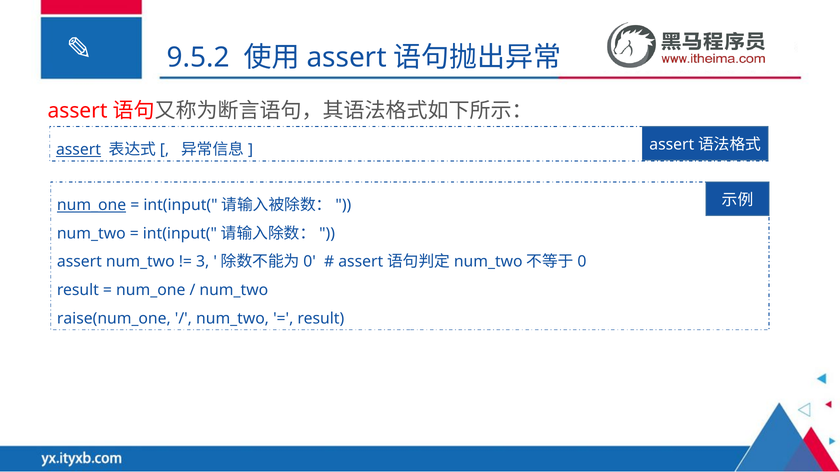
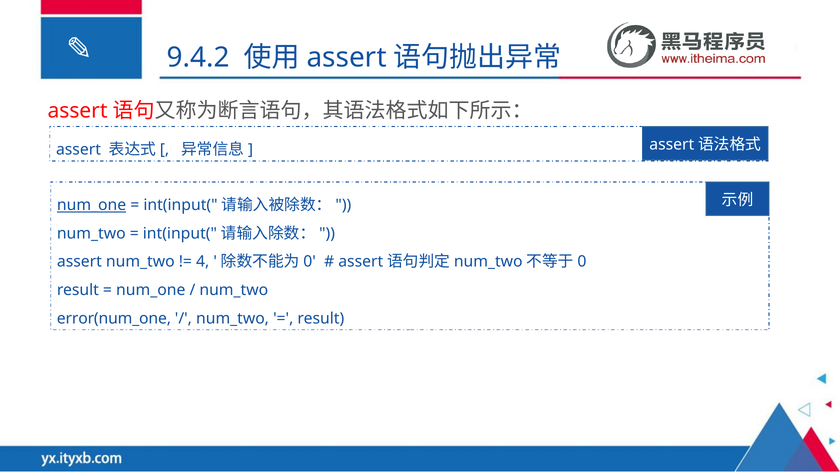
9.5.2: 9.5.2 -> 9.4.2
assert at (78, 150) underline: present -> none
3: 3 -> 4
raise(num_one: raise(num_one -> error(num_one
